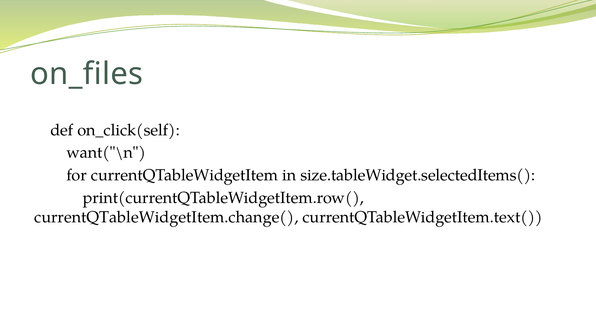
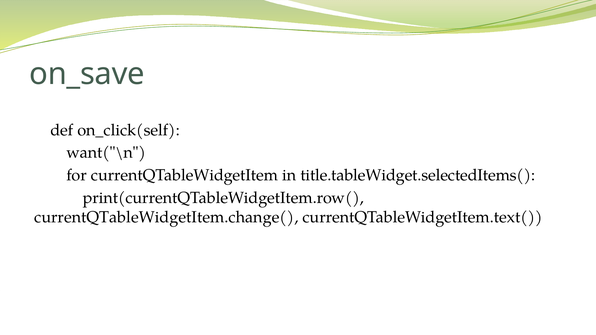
on_files: on_files -> on_save
size.tableWidget.selectedItems(: size.tableWidget.selectedItems( -> title.tableWidget.selectedItems(
